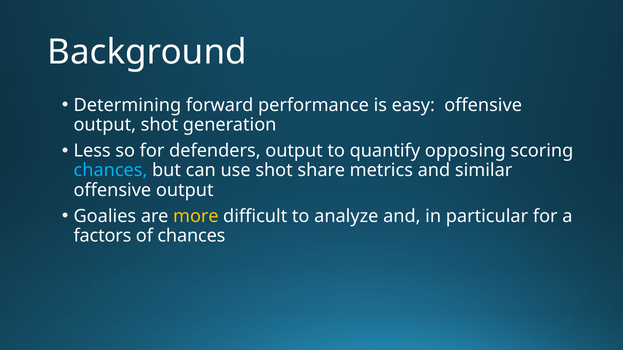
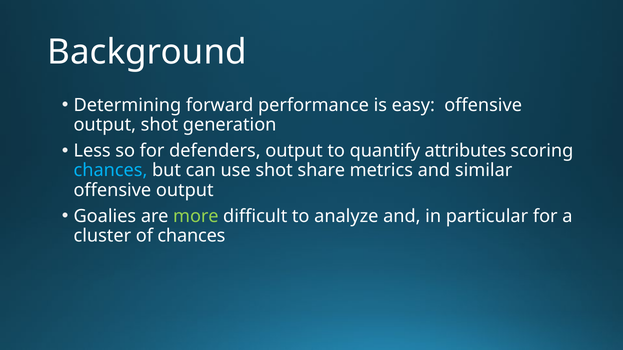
opposing: opposing -> attributes
more colour: yellow -> light green
factors: factors -> cluster
